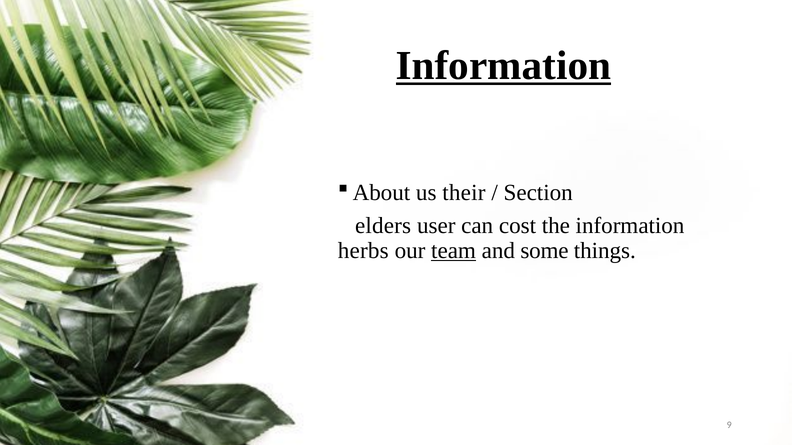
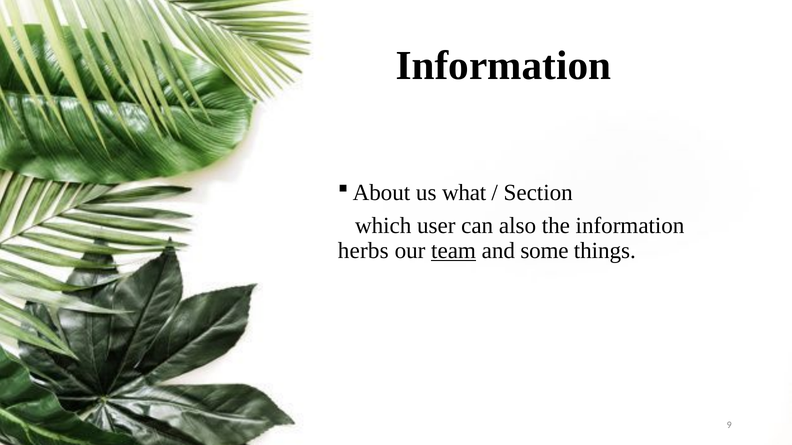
Information at (503, 66) underline: present -> none
their: their -> what
elders: elders -> which
cost: cost -> also
